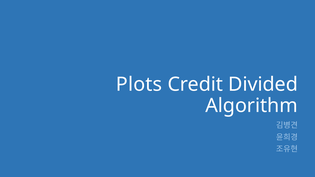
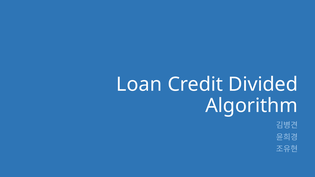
Plots: Plots -> Loan
